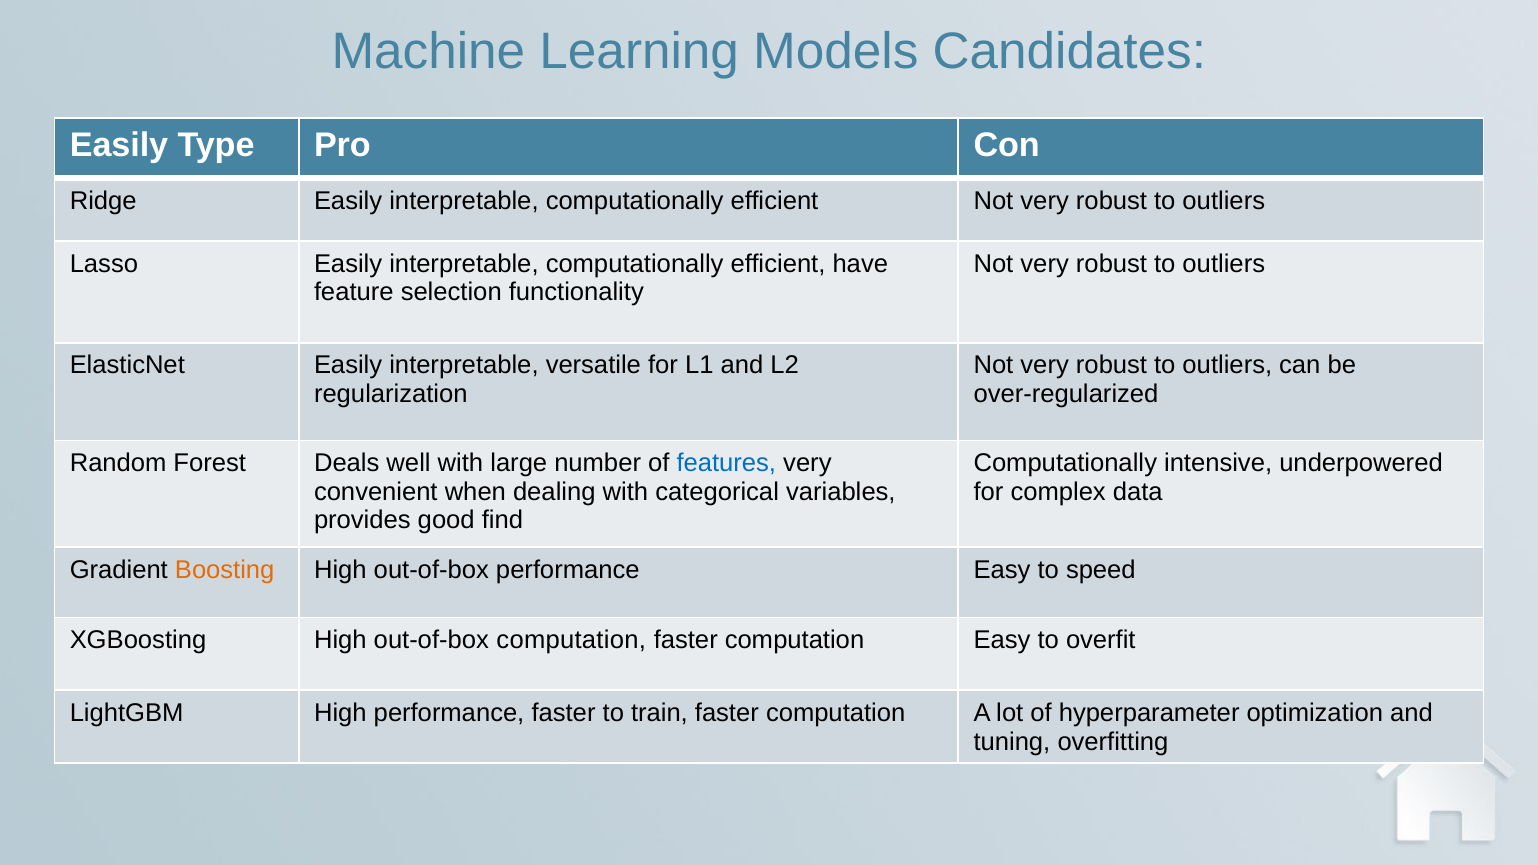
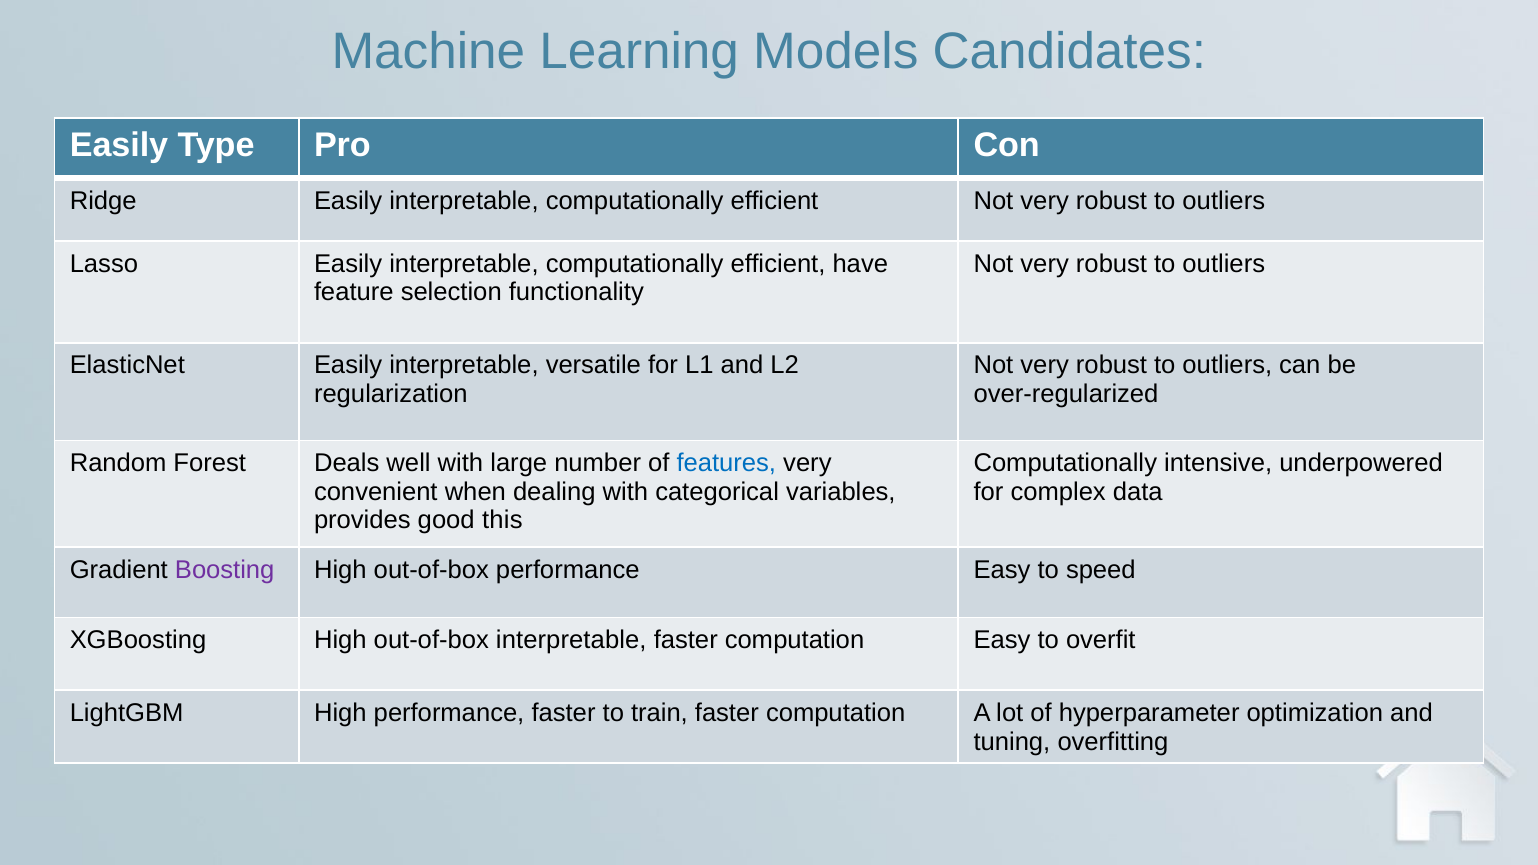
find: find -> this
Boosting colour: orange -> purple
out-of-box computation: computation -> interpretable
